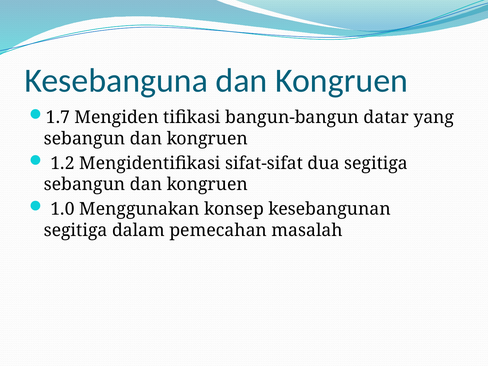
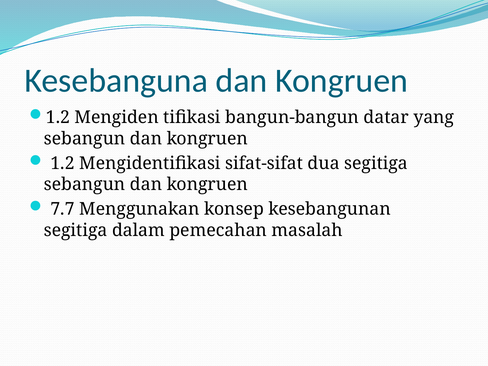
1.7 at (58, 117): 1.7 -> 1.2
1.0: 1.0 -> 7.7
